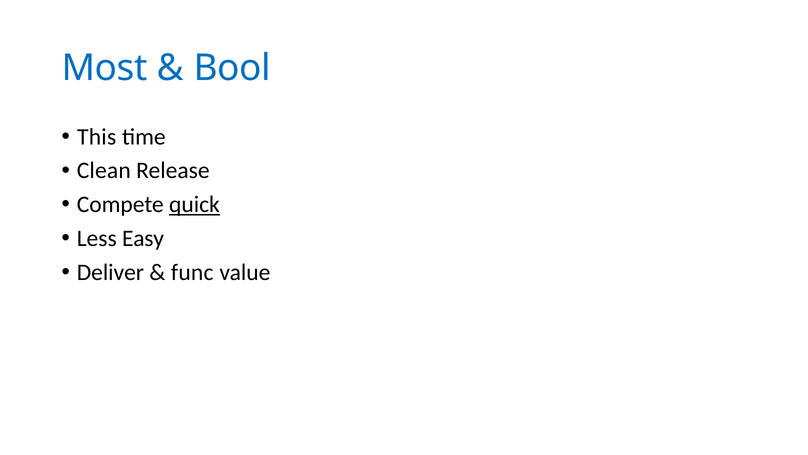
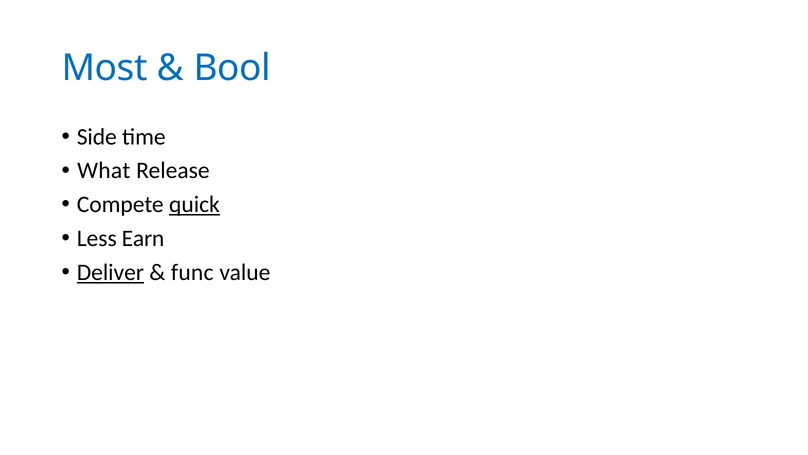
This: This -> Side
Clean: Clean -> What
Easy: Easy -> Earn
Deliver underline: none -> present
